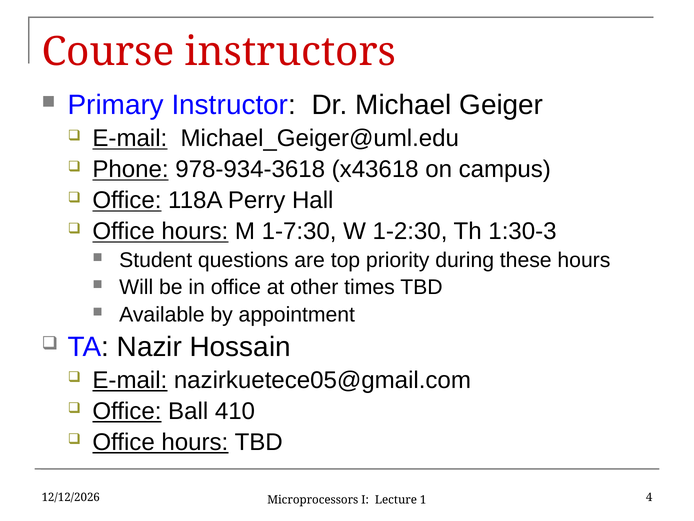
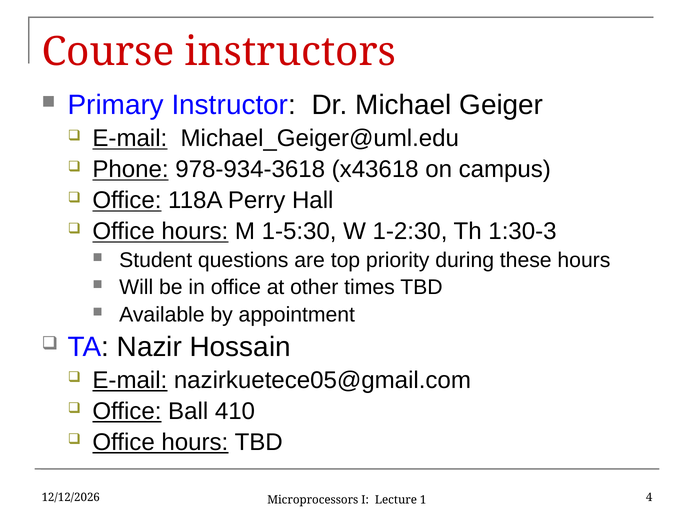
1-7:30: 1-7:30 -> 1-5:30
